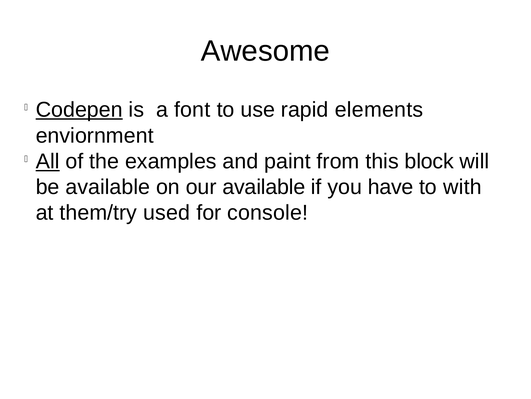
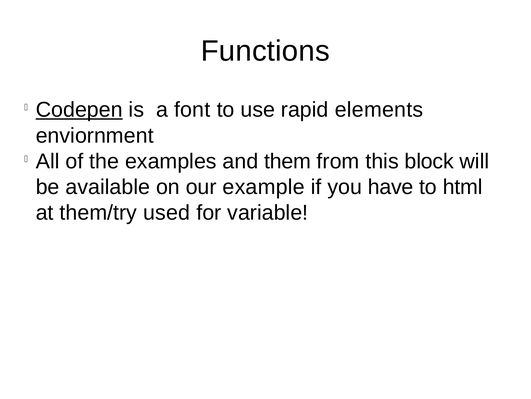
Awesome: Awesome -> Functions
All underline: present -> none
paint: paint -> them
our available: available -> example
with: with -> html
console: console -> variable
